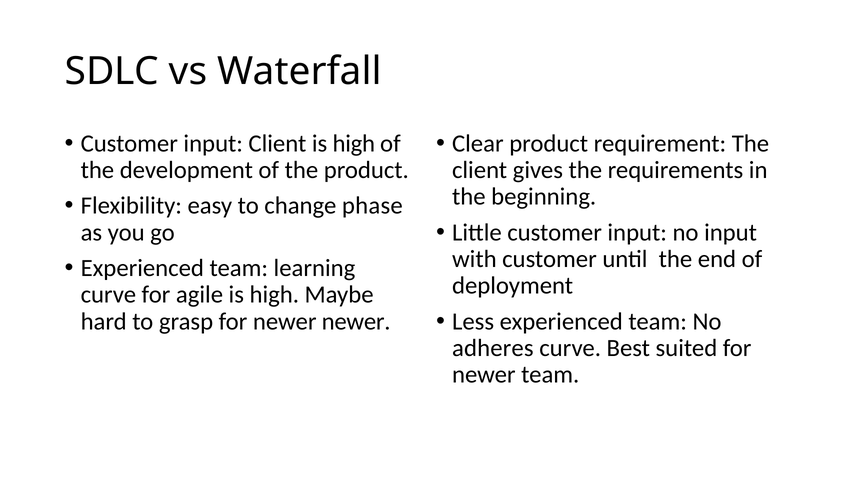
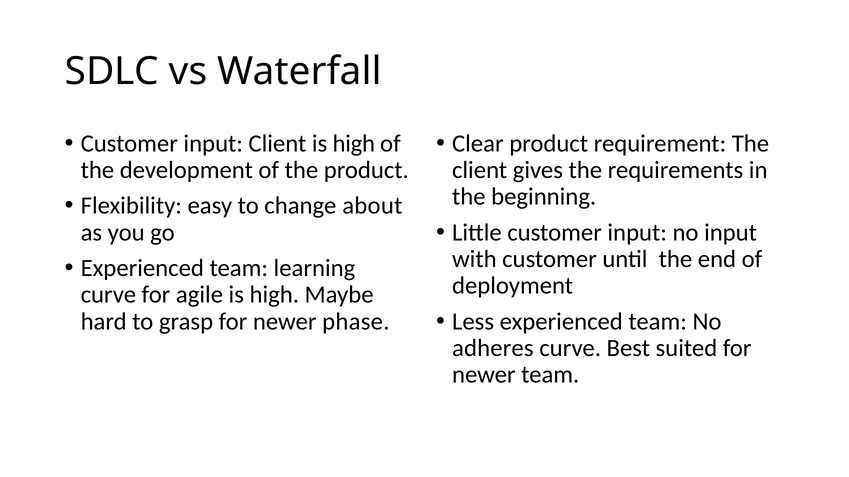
phase: phase -> about
newer newer: newer -> phase
